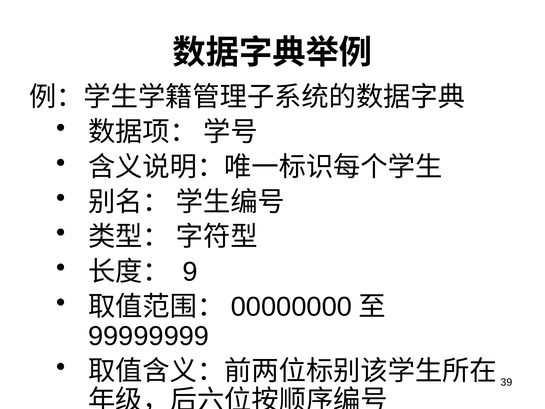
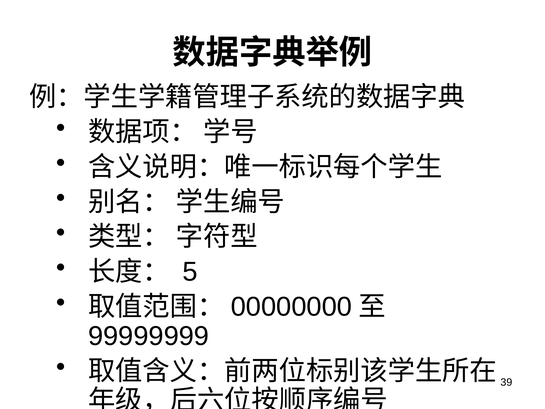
9: 9 -> 5
